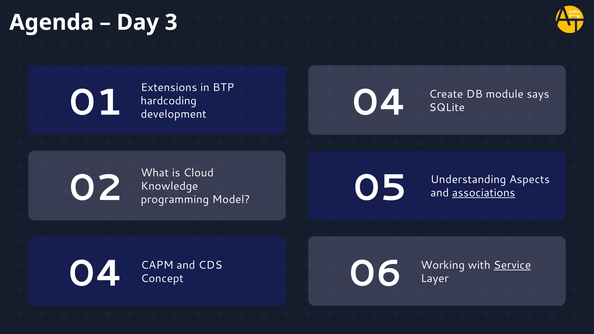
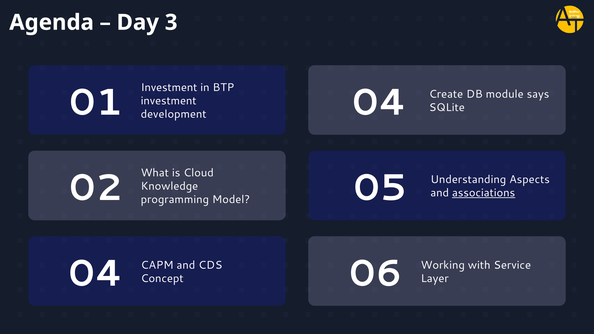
Extensions at (169, 87): Extensions -> Investment
hardcoding at (169, 101): hardcoding -> investment
Service underline: present -> none
